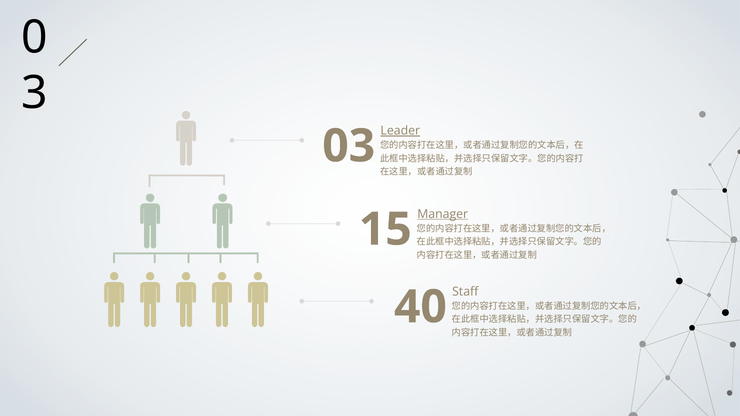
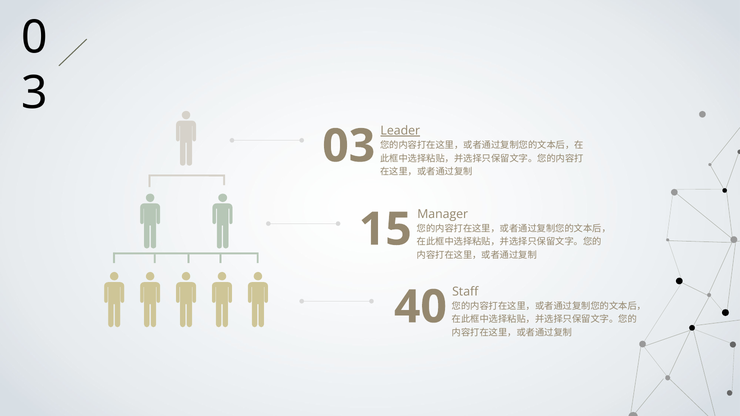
Manager underline: present -> none
